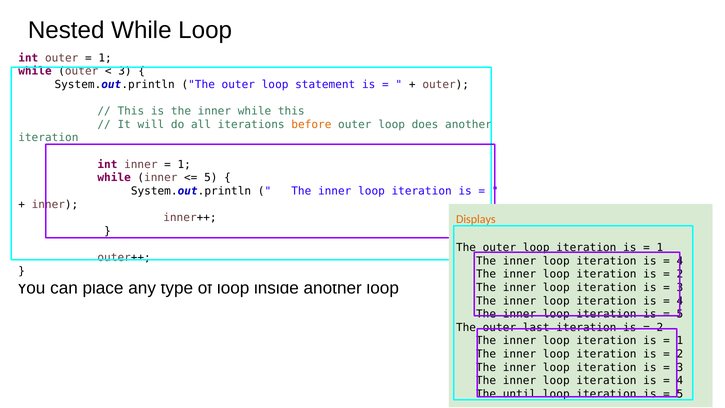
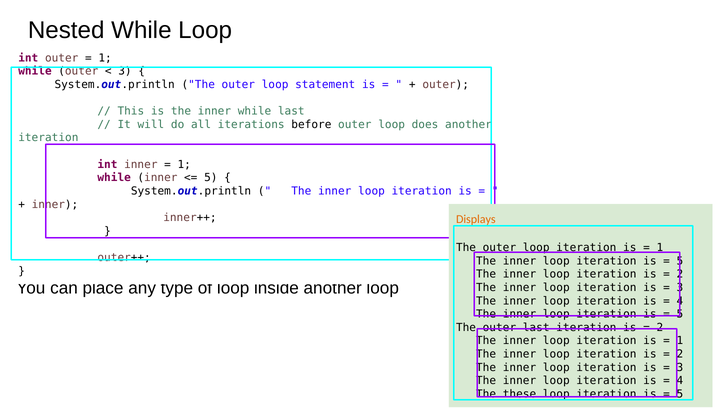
while this: this -> last
before colour: orange -> black
4 at (680, 261): 4 -> 5
until: until -> these
